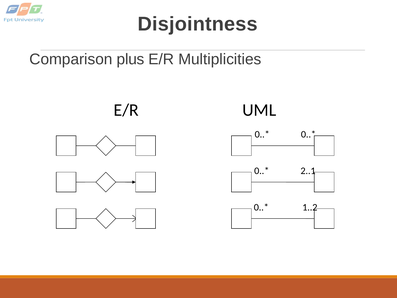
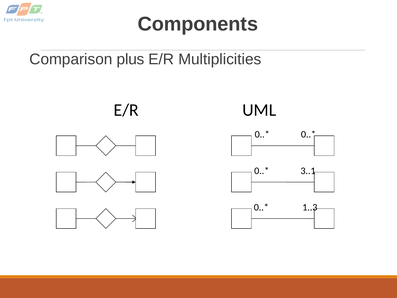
Disjointness: Disjointness -> Components
2..1: 2..1 -> 3..1
1..2: 1..2 -> 1..3
